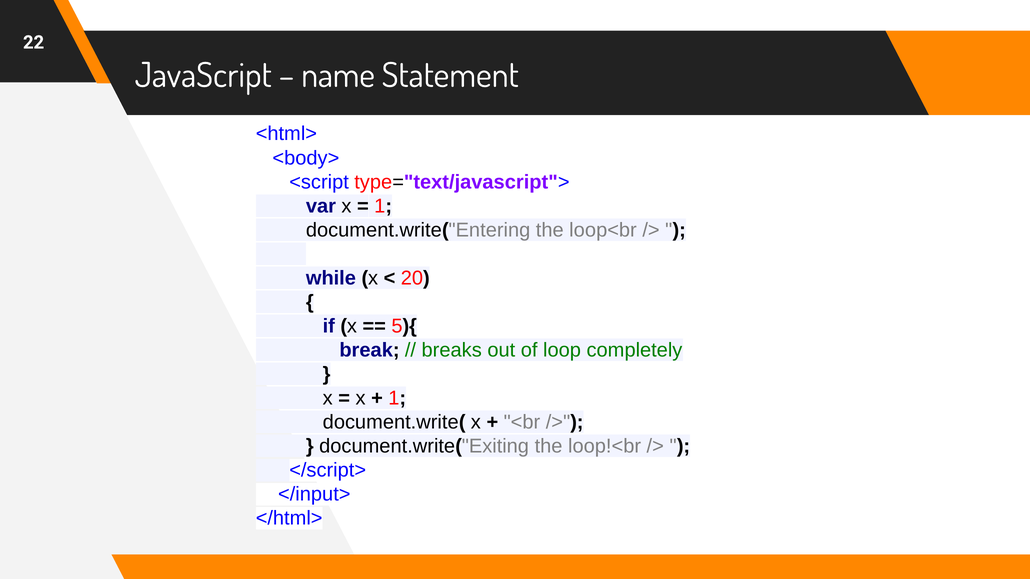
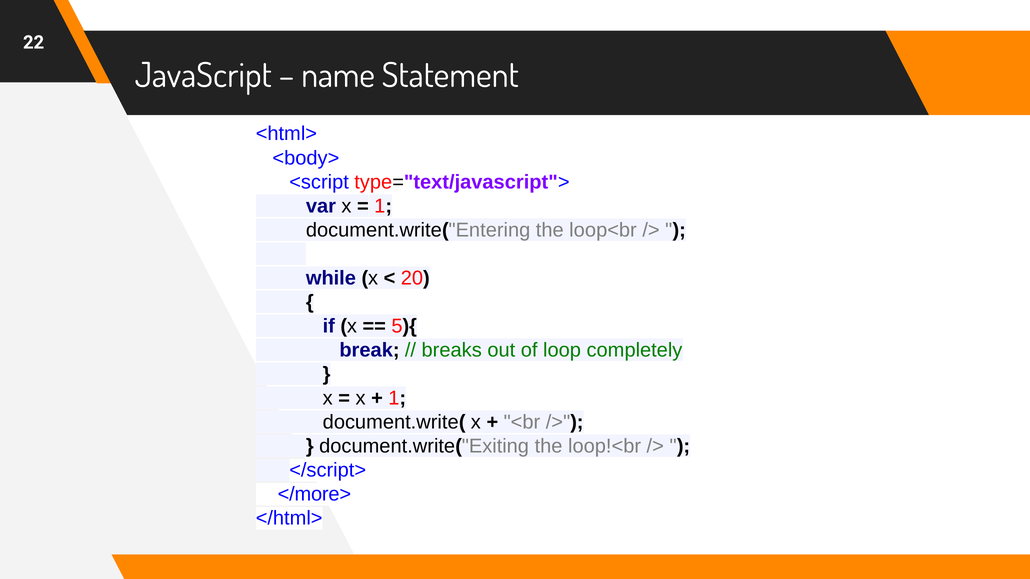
</input>: </input> -> </more>
